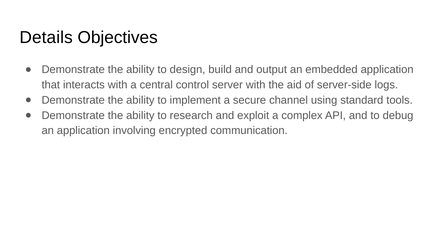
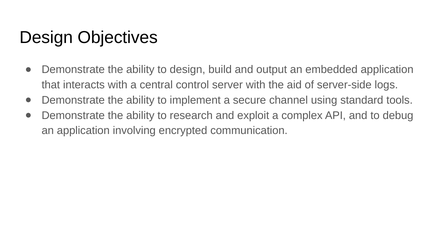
Details at (46, 37): Details -> Design
